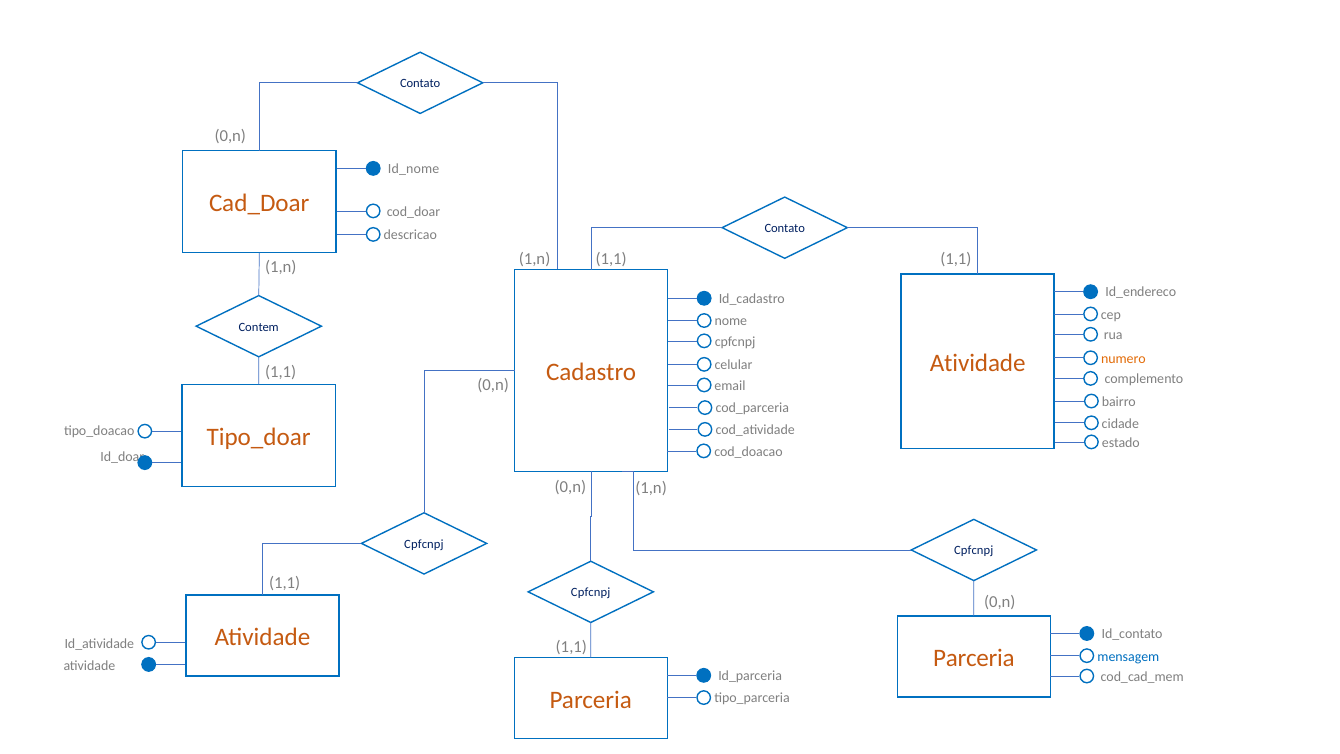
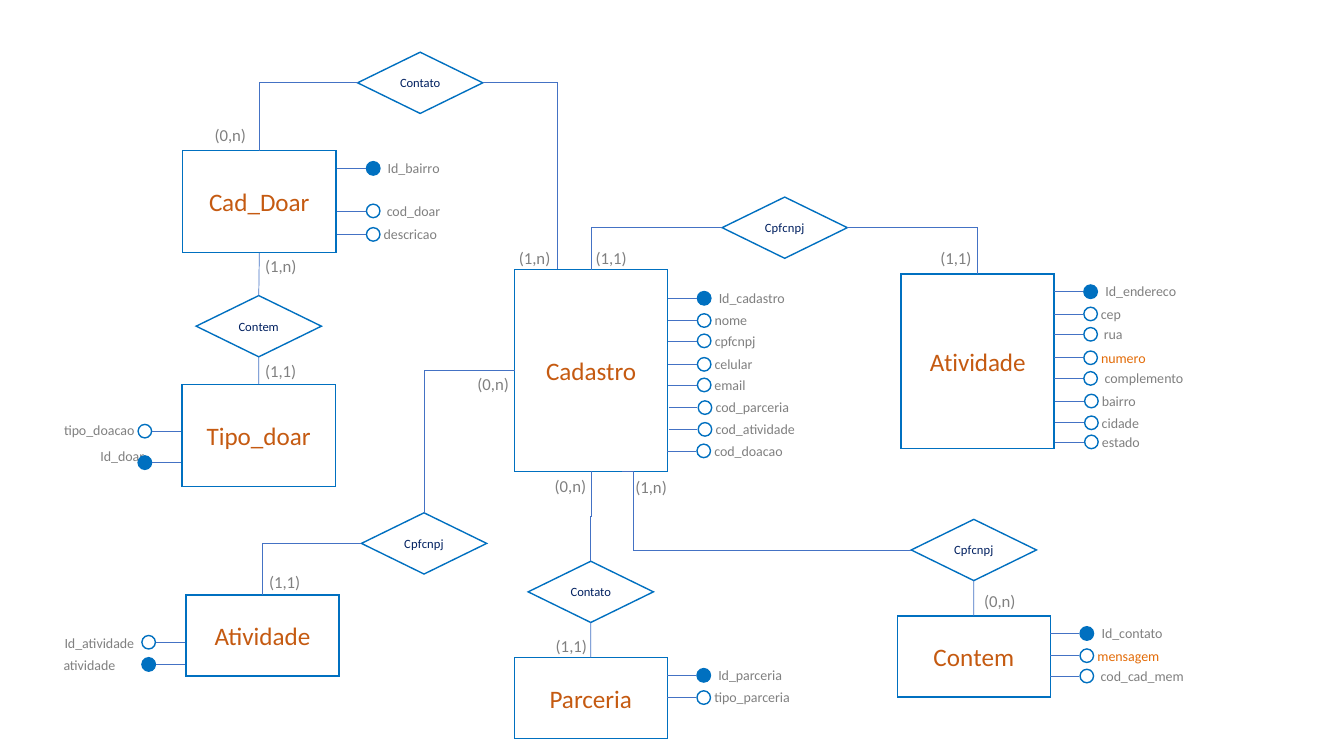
Id_nome: Id_nome -> Id_bairro
Contato at (785, 228): Contato -> Cpfcnpj
Cpfcnpj at (591, 593): Cpfcnpj -> Contato
Parceria at (974, 658): Parceria -> Contem
mensagem colour: blue -> orange
